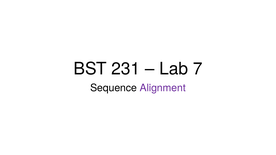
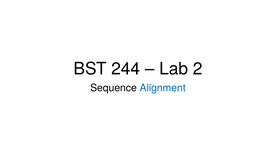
231: 231 -> 244
7: 7 -> 2
Alignment colour: purple -> blue
